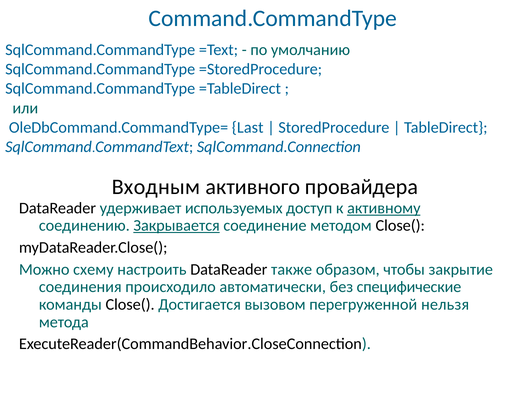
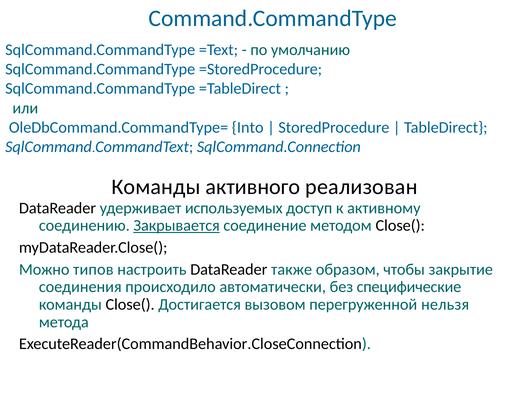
Last: Last -> Into
Входным at (156, 187): Входным -> Команды
провайдера: провайдера -> реализован
активному underline: present -> none
схему: схему -> типов
